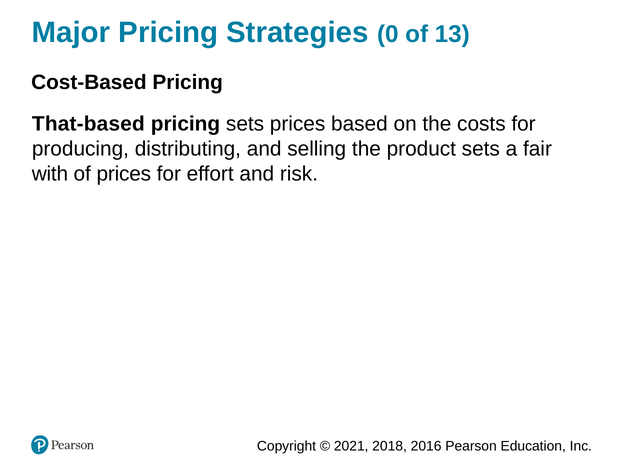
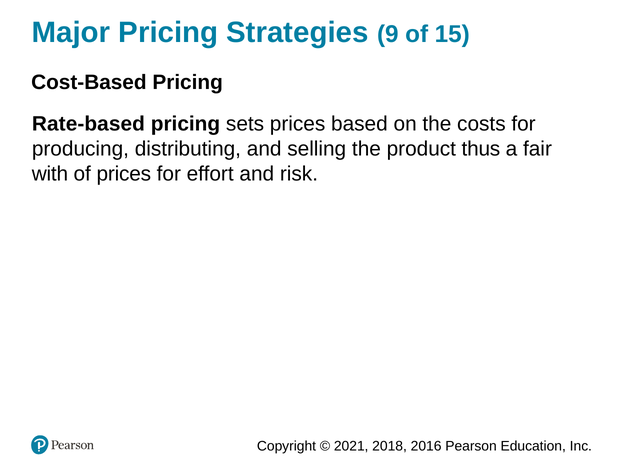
0: 0 -> 9
13: 13 -> 15
That-based: That-based -> Rate-based
product sets: sets -> thus
